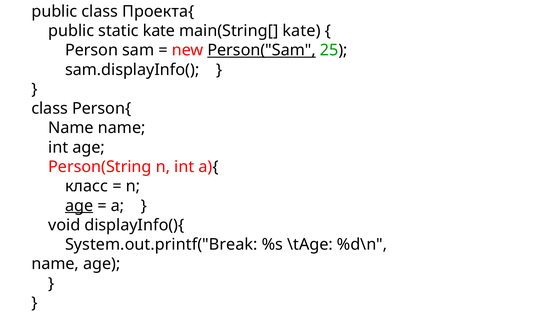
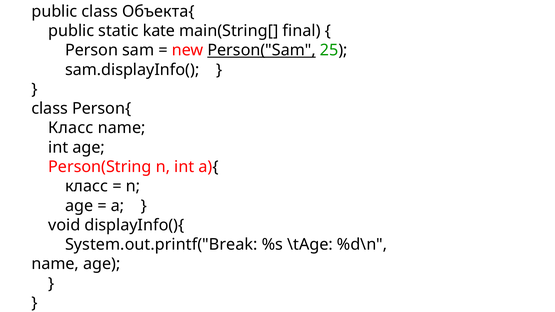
Проекта{: Проекта{ -> Объекта{
main(String[ kate: kate -> final
Name at (71, 128): Name -> Класс
age at (79, 206) underline: present -> none
